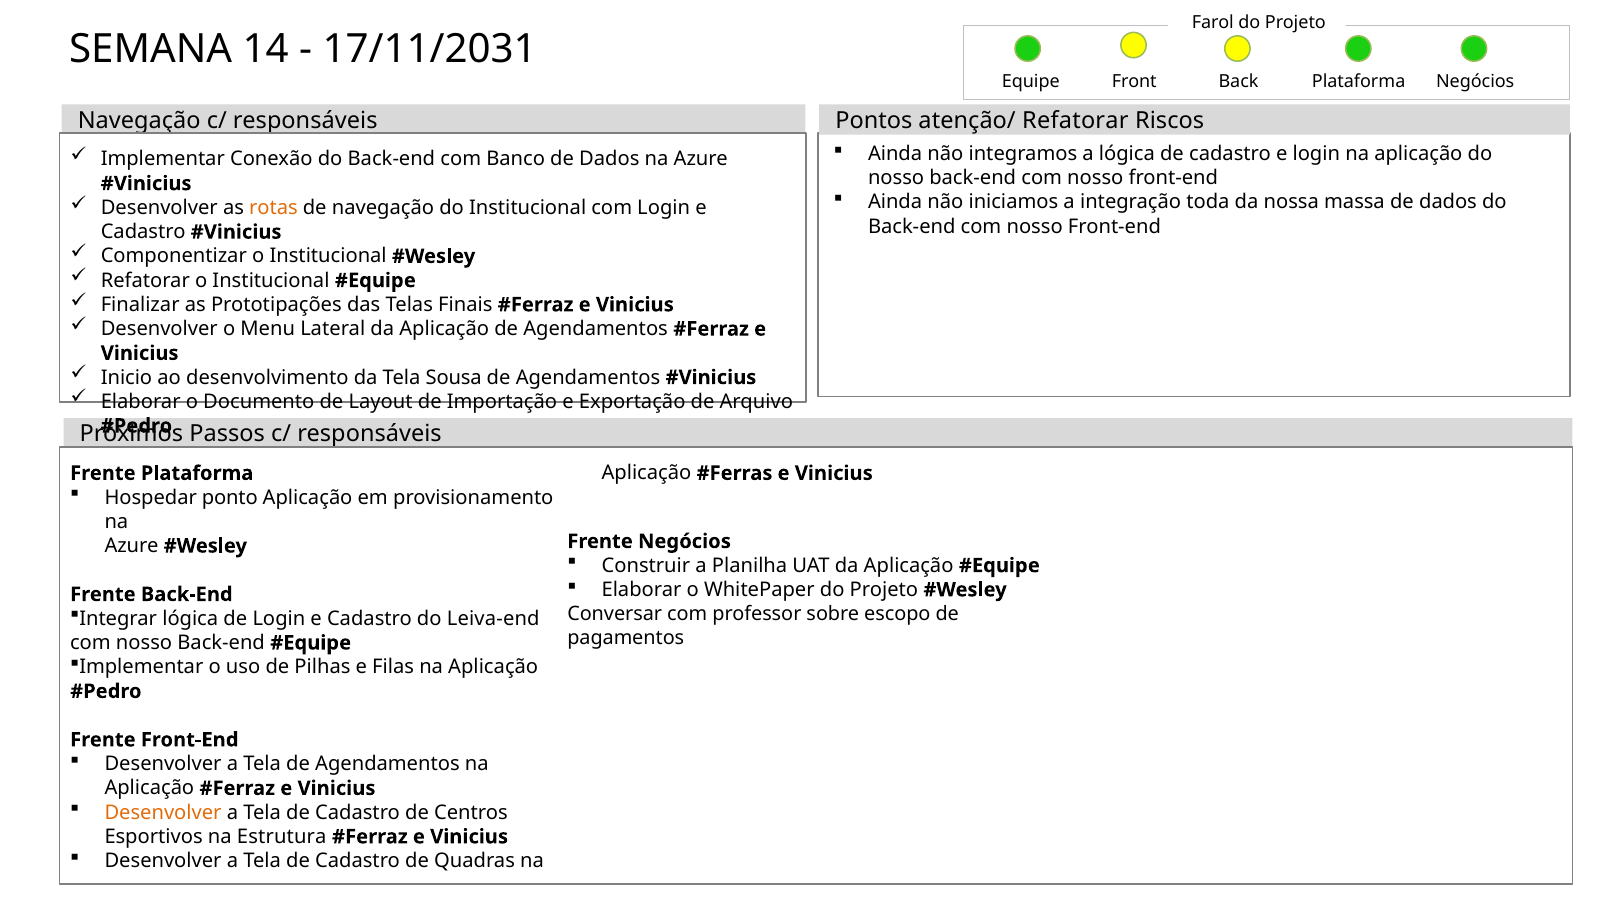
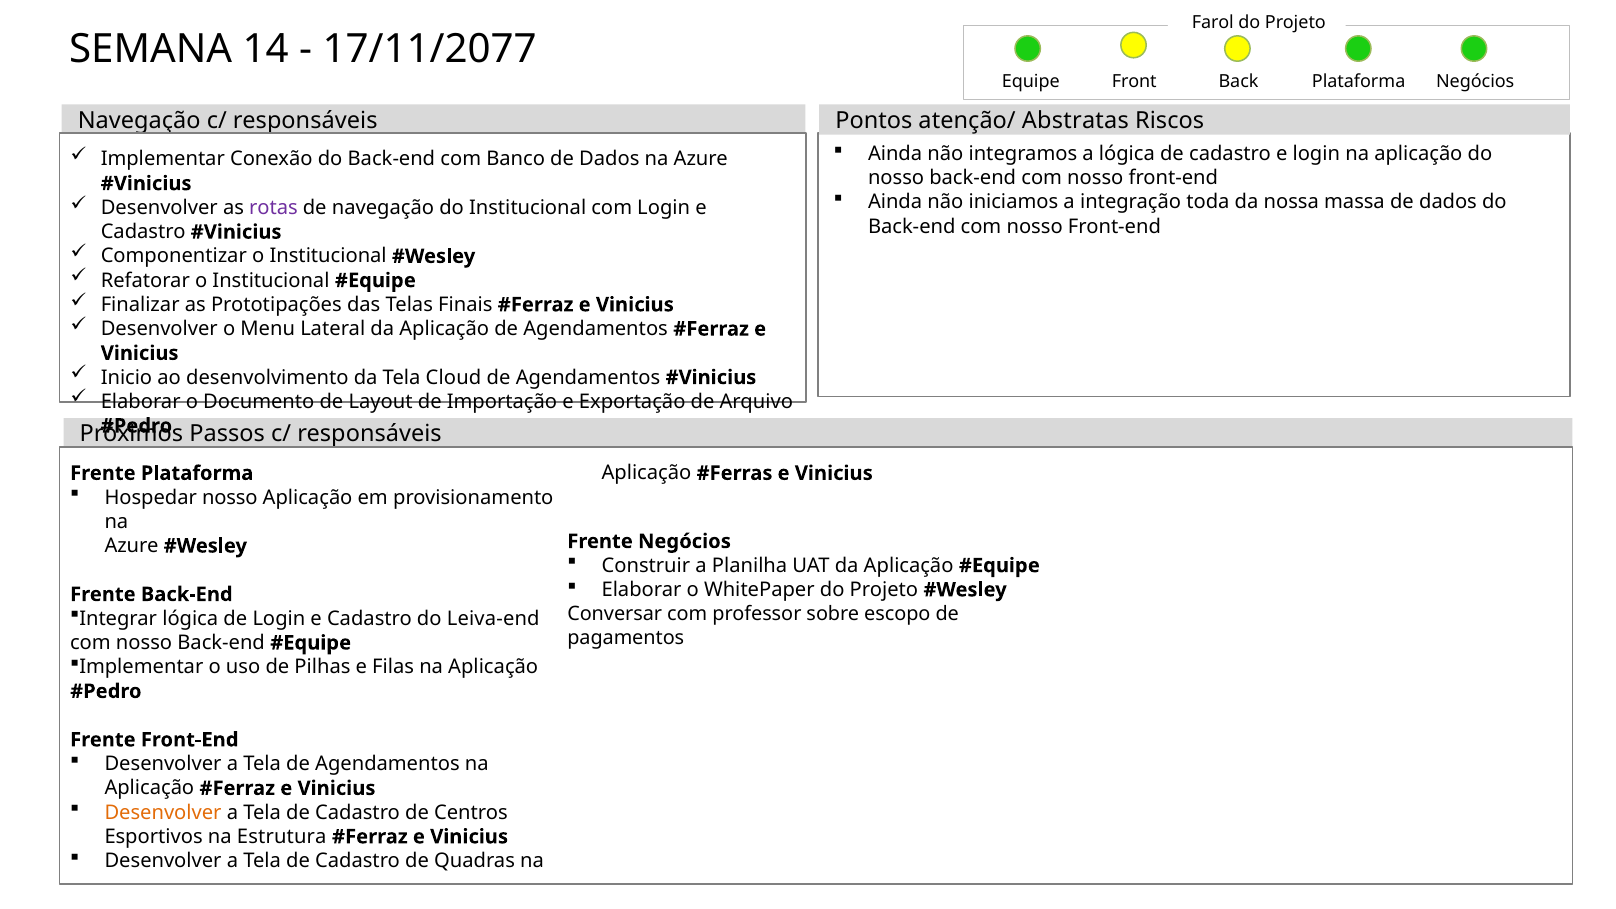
17/11/2031: 17/11/2031 -> 17/11/2077
atenção/ Refatorar: Refatorar -> Abstratas
rotas colour: orange -> purple
Sousa: Sousa -> Cloud
Hospedar ponto: ponto -> nosso
